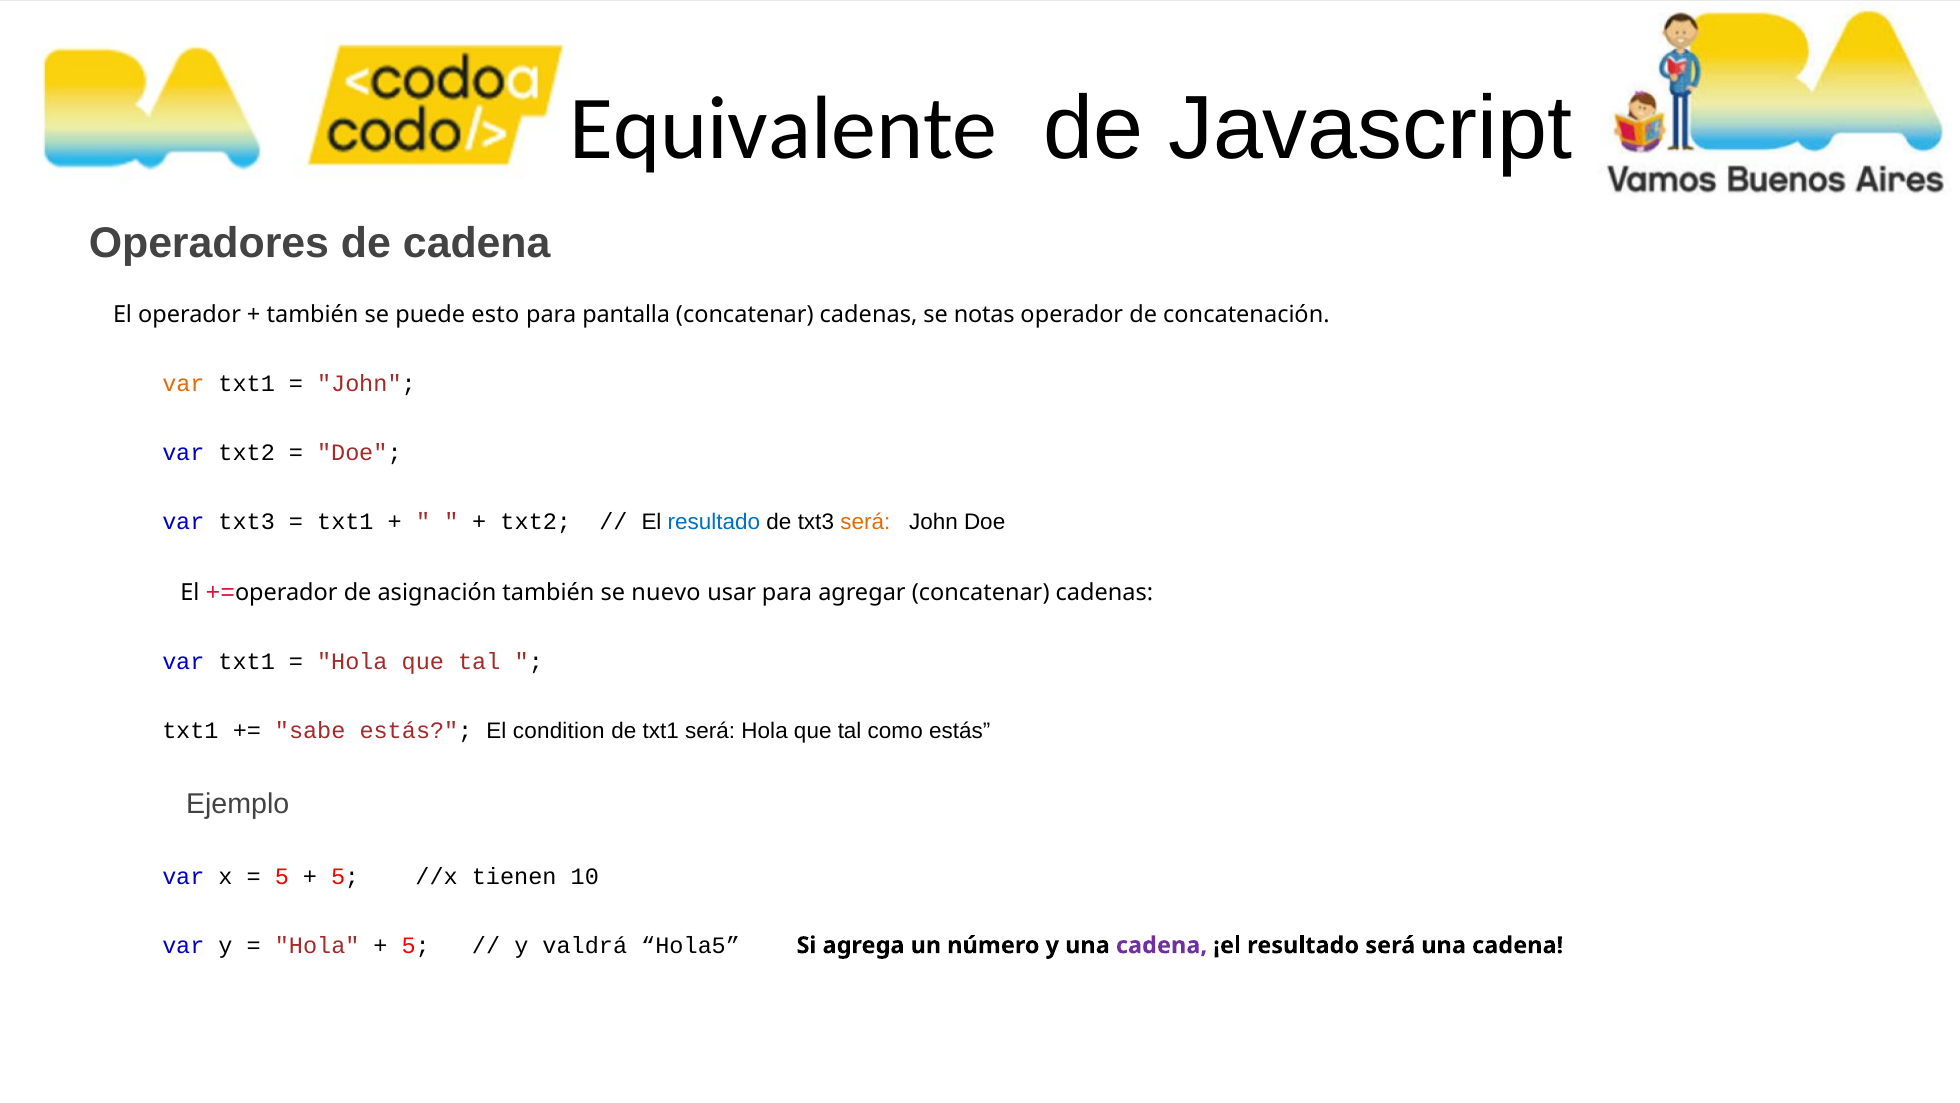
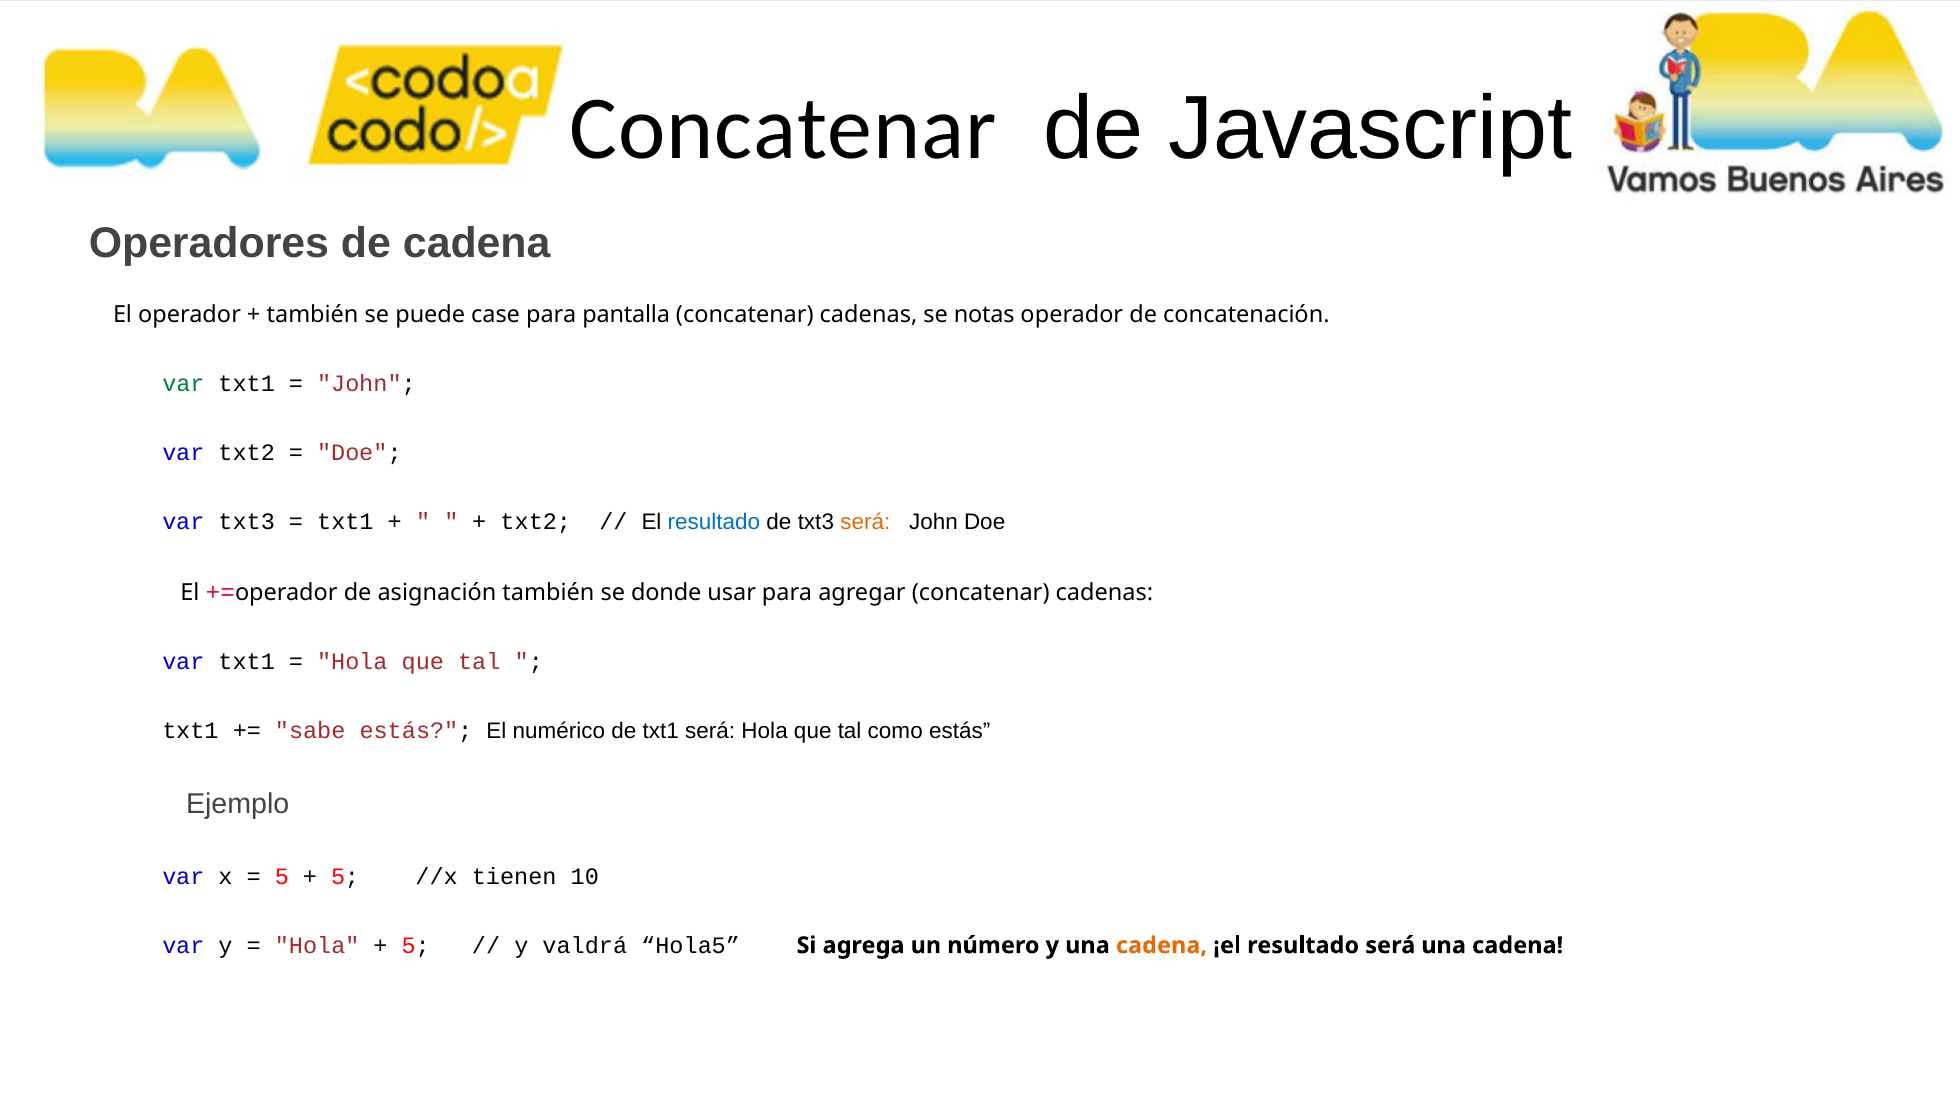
Equivalente at (783, 128): Equivalente -> Concatenar
esto: esto -> case
var at (183, 383) colour: orange -> green
nuevo: nuevo -> donde
condition: condition -> numérico
cadena at (1161, 945) colour: purple -> orange
